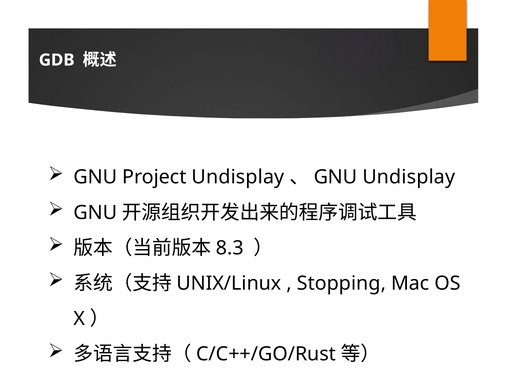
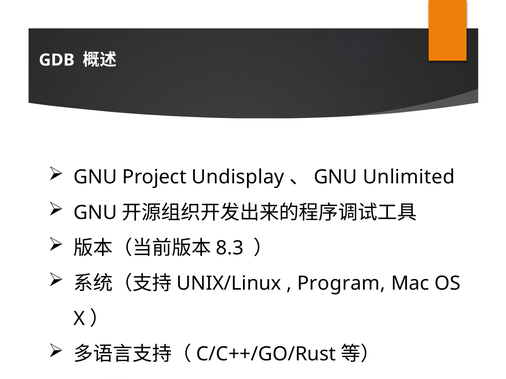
GNU Undisplay: Undisplay -> Unlimited
Stopping: Stopping -> Program
